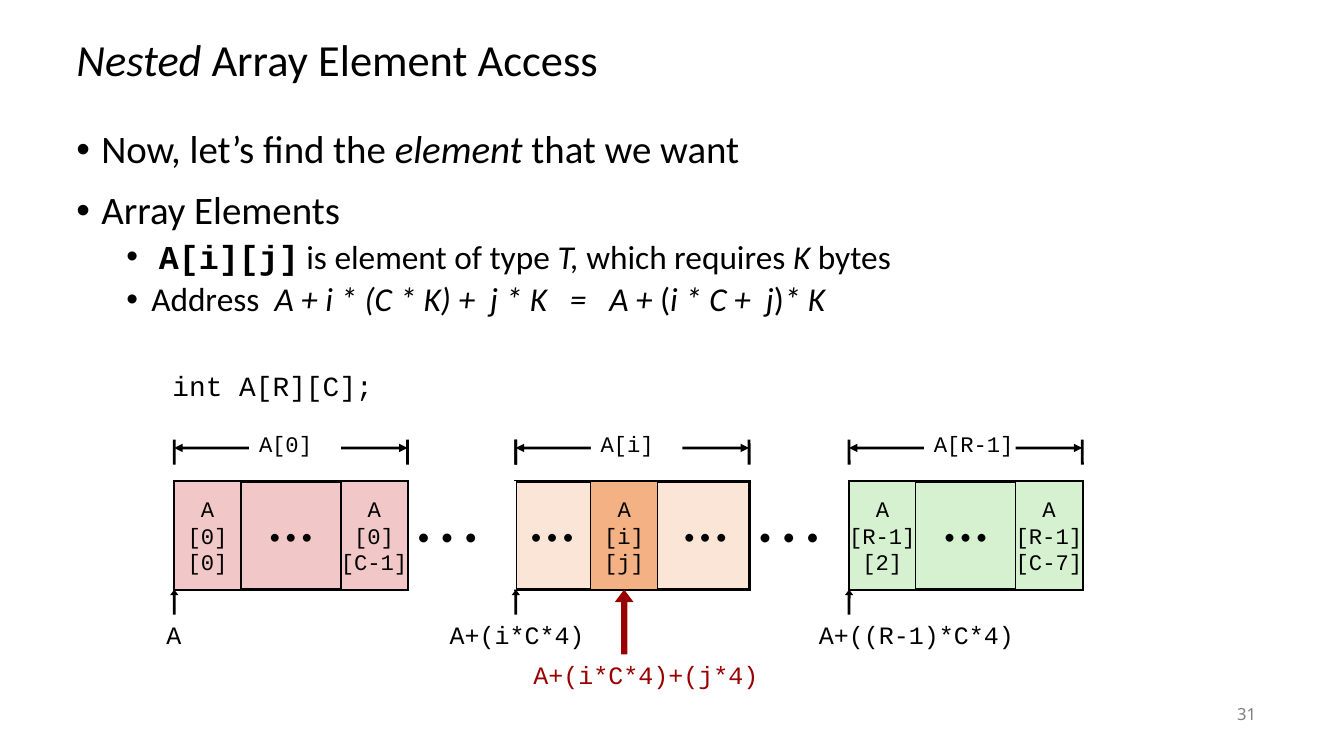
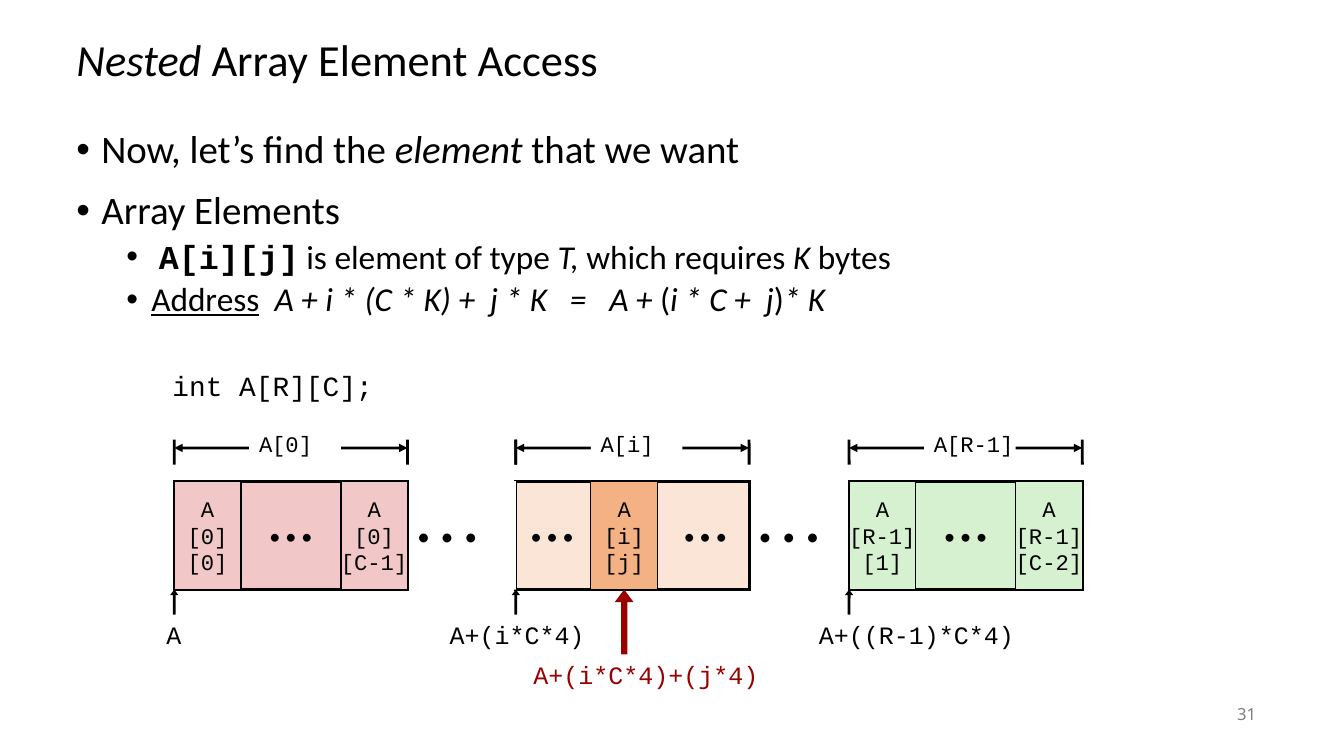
Address underline: none -> present
2: 2 -> 1
C-7: C-7 -> C-2
